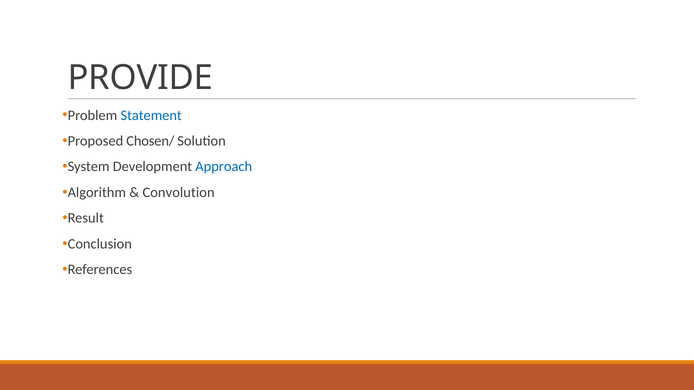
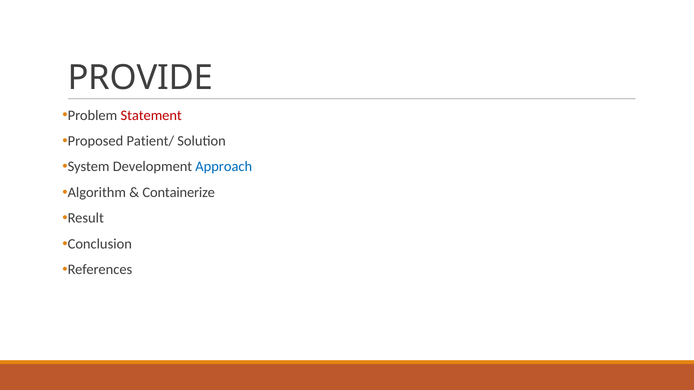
Statement colour: blue -> red
Chosen/: Chosen/ -> Patient/
Convolution: Convolution -> Containerize
